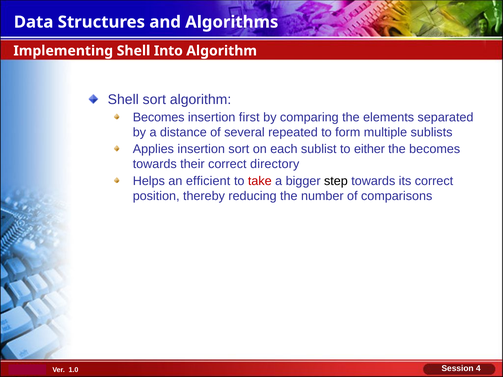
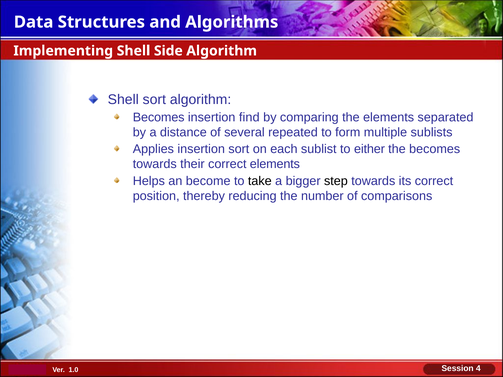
Into: Into -> Side
first: first -> find
correct directory: directory -> elements
efficient: efficient -> become
take colour: red -> black
